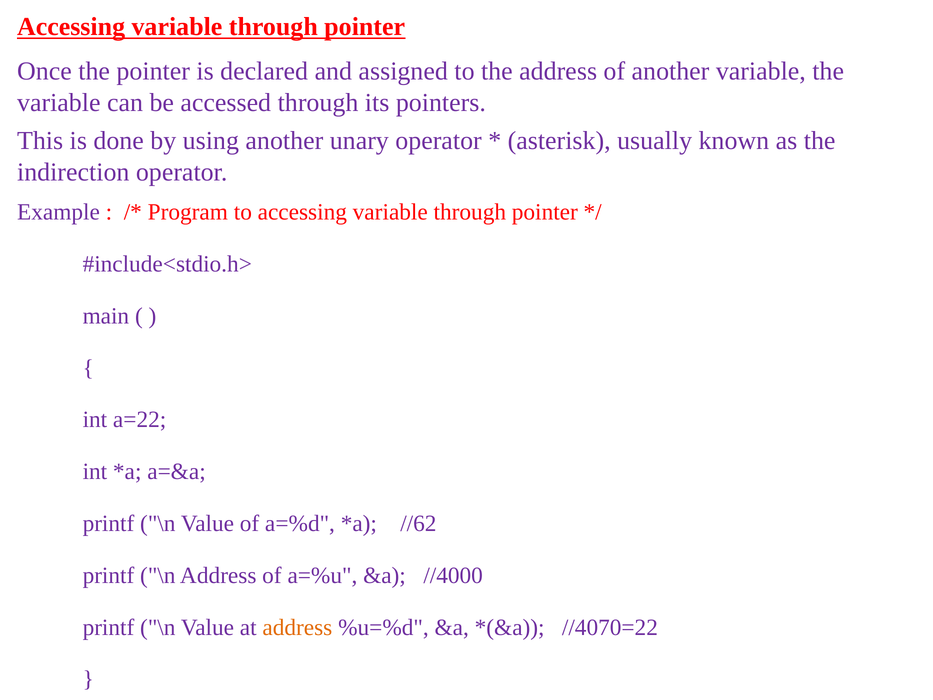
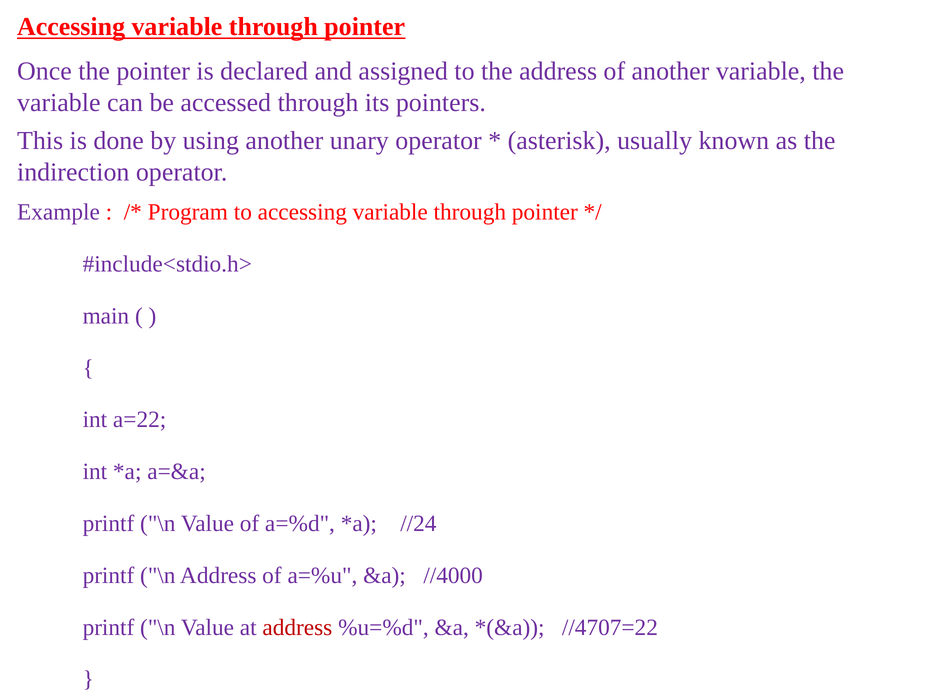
//62: //62 -> //24
address at (297, 627) colour: orange -> red
//4070=22: //4070=22 -> //4707=22
